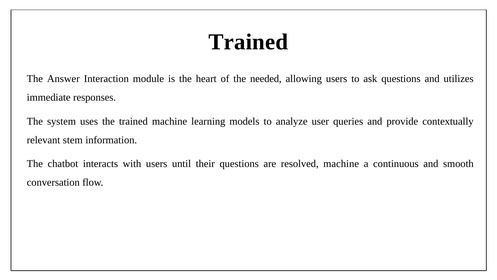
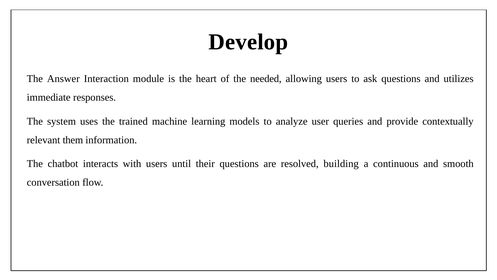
Trained at (248, 42): Trained -> Develop
stem: stem -> them
resolved machine: machine -> building
